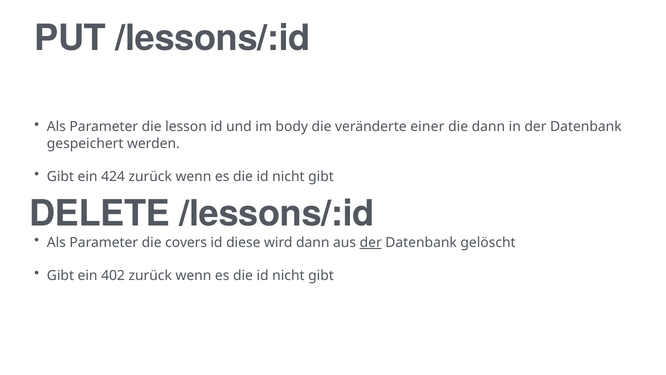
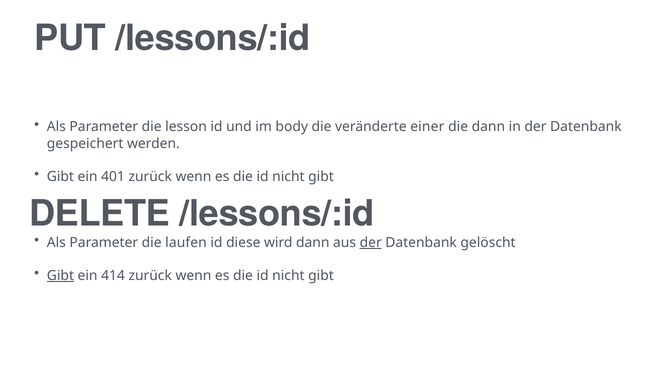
424: 424 -> 401
covers: covers -> laufen
Gibt at (60, 275) underline: none -> present
402: 402 -> 414
